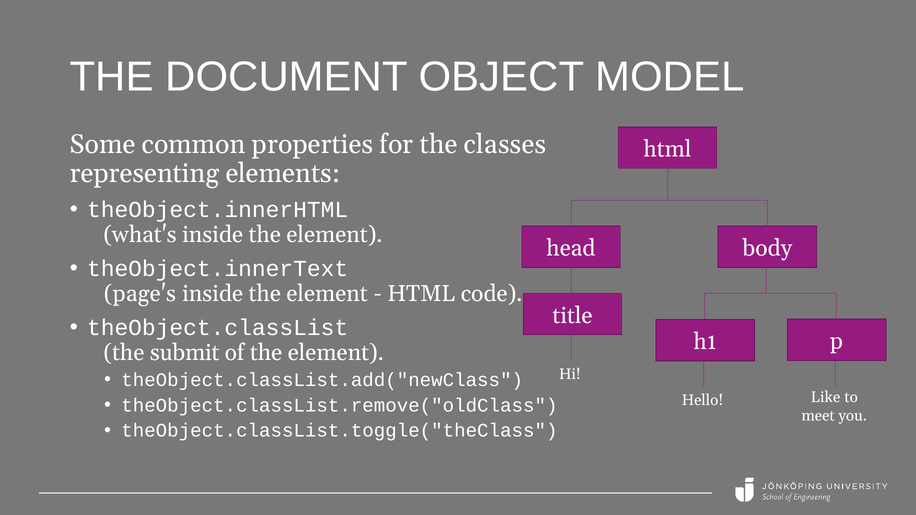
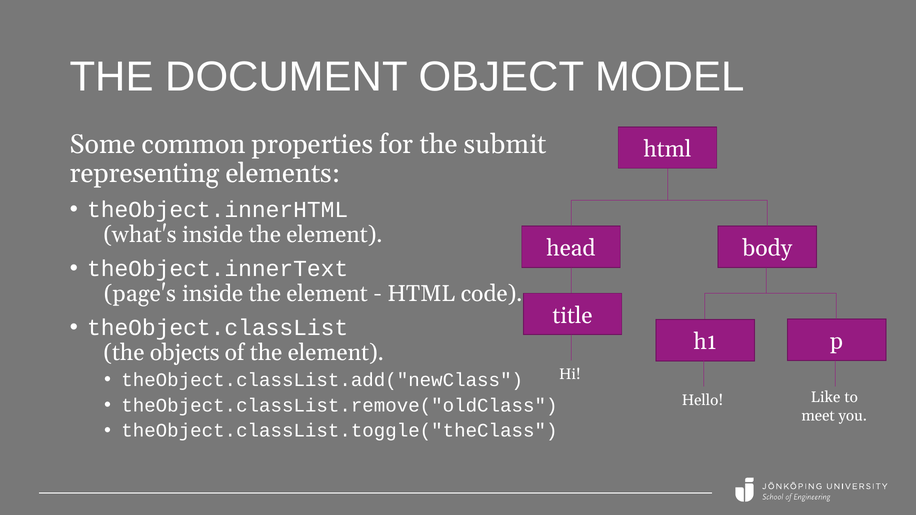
classes: classes -> submit
submit: submit -> objects
